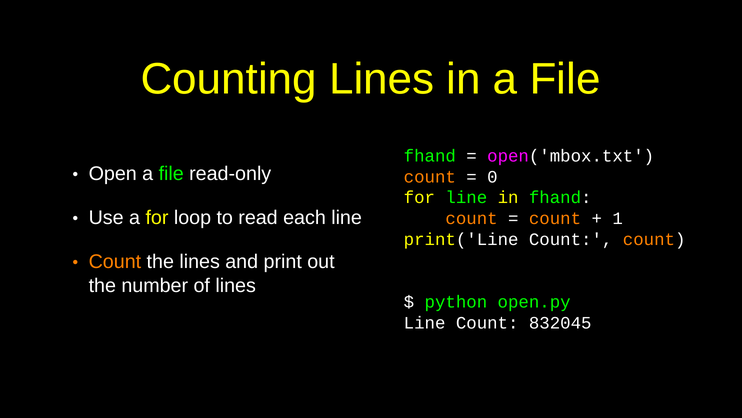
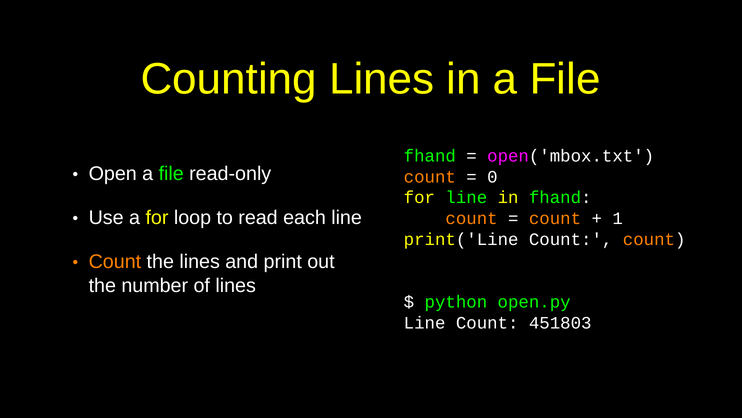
832045: 832045 -> 451803
